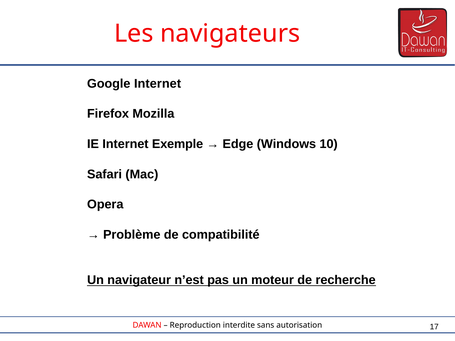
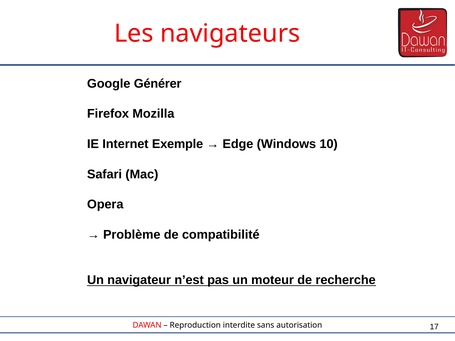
Google Internet: Internet -> Générer
